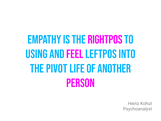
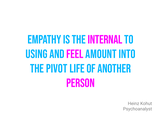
rightpos: rightpos -> internal
leftpos: leftpos -> amount
